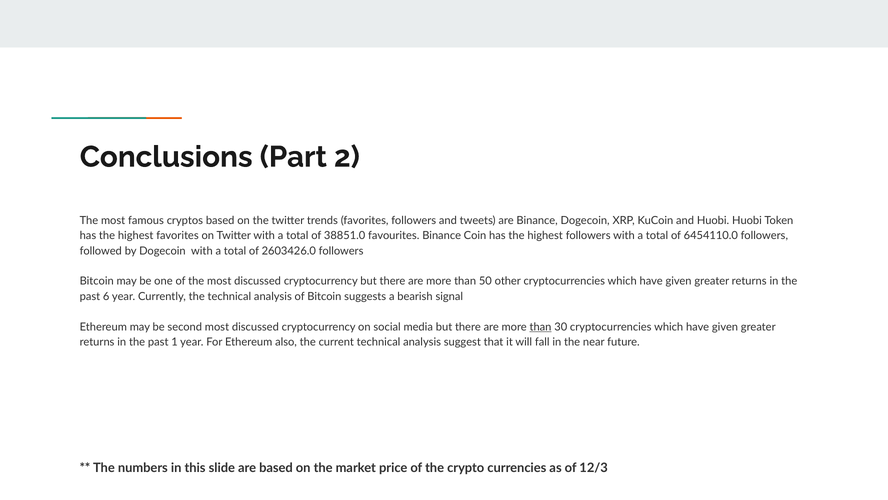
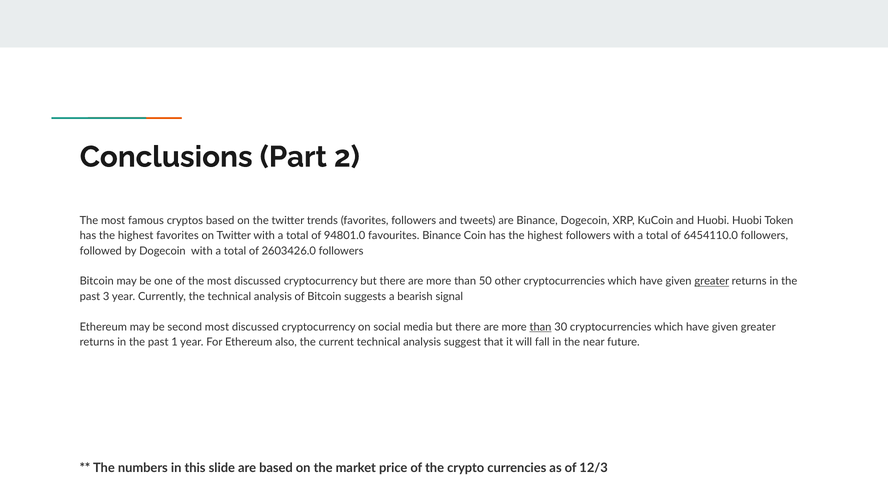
38851.0: 38851.0 -> 94801.0
greater at (712, 281) underline: none -> present
6: 6 -> 3
